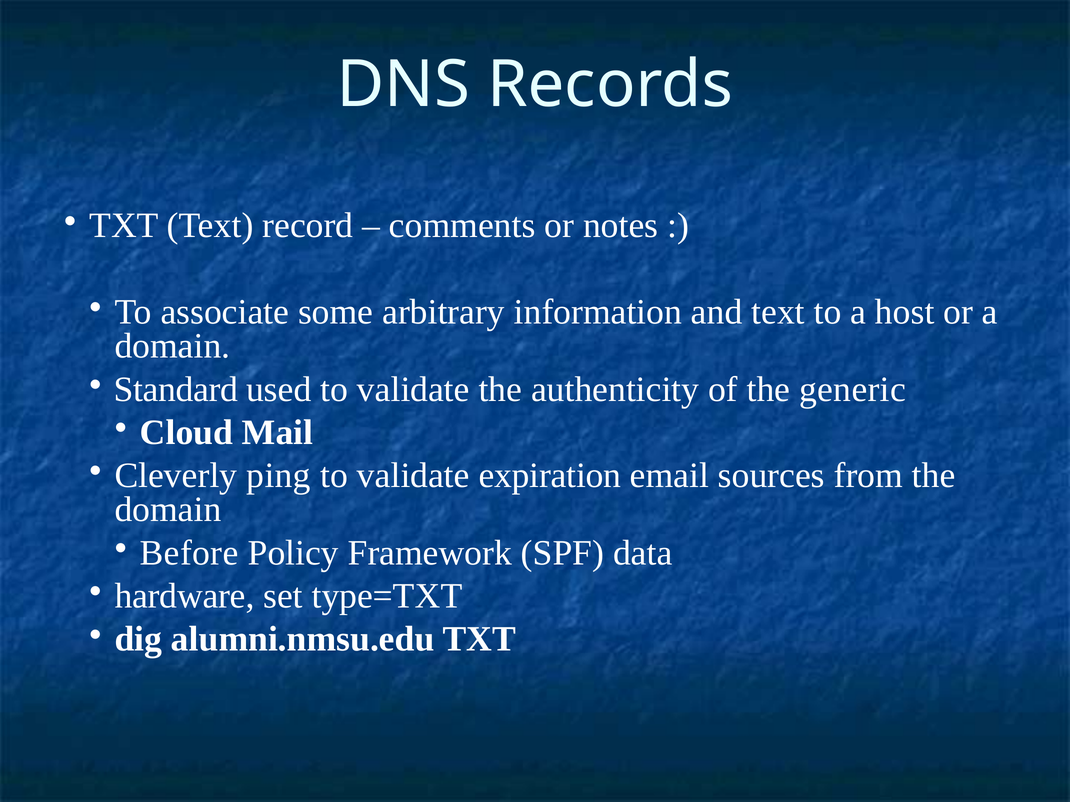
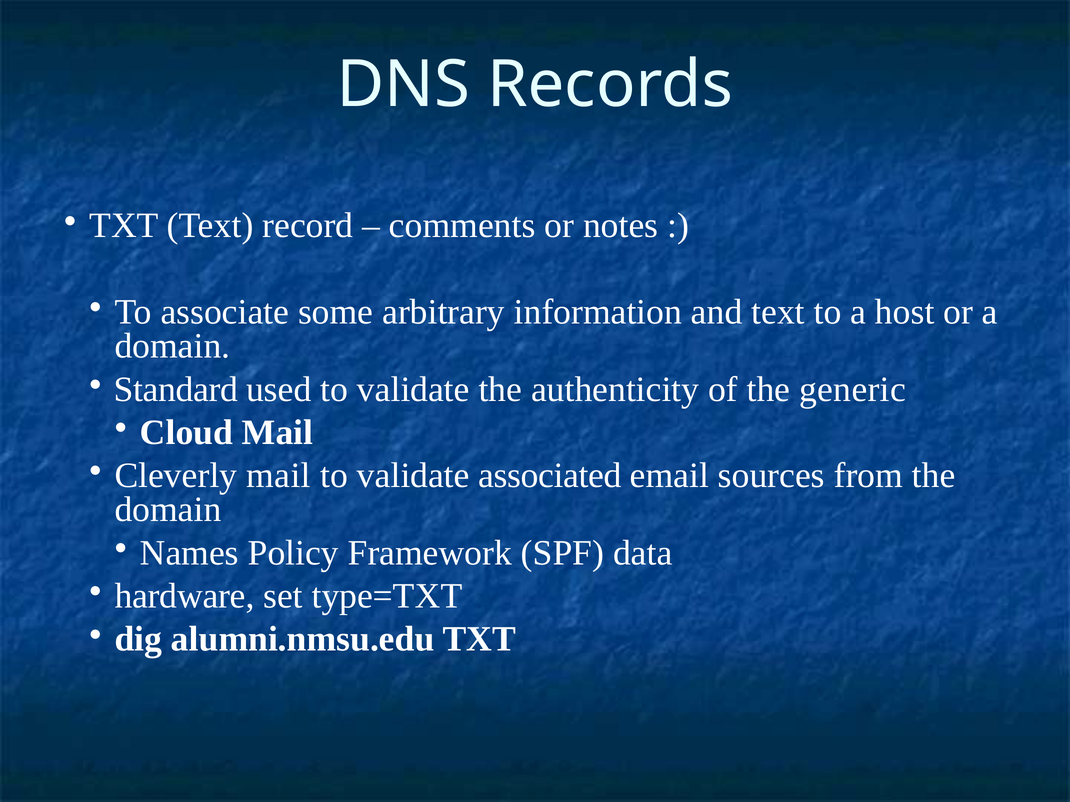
Cleverly ping: ping -> mail
expiration: expiration -> associated
Before: Before -> Names
